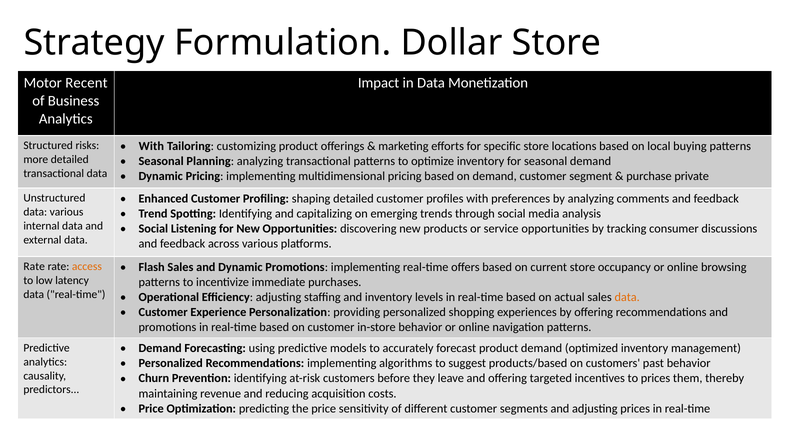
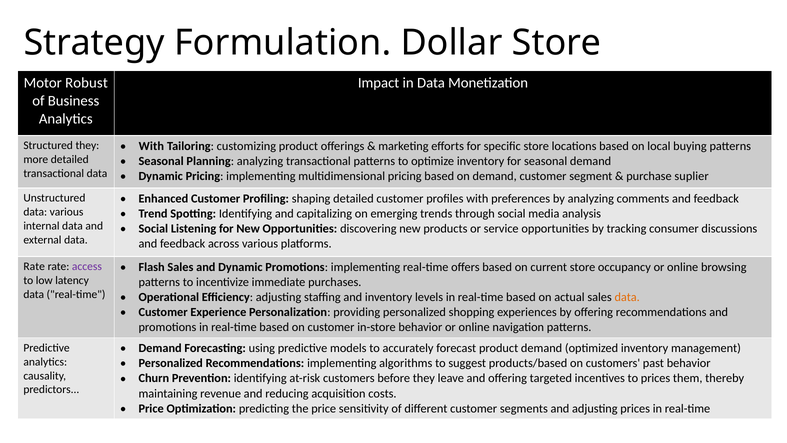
Recent: Recent -> Robust
Structured risks: risks -> they
private: private -> suplier
access colour: orange -> purple
